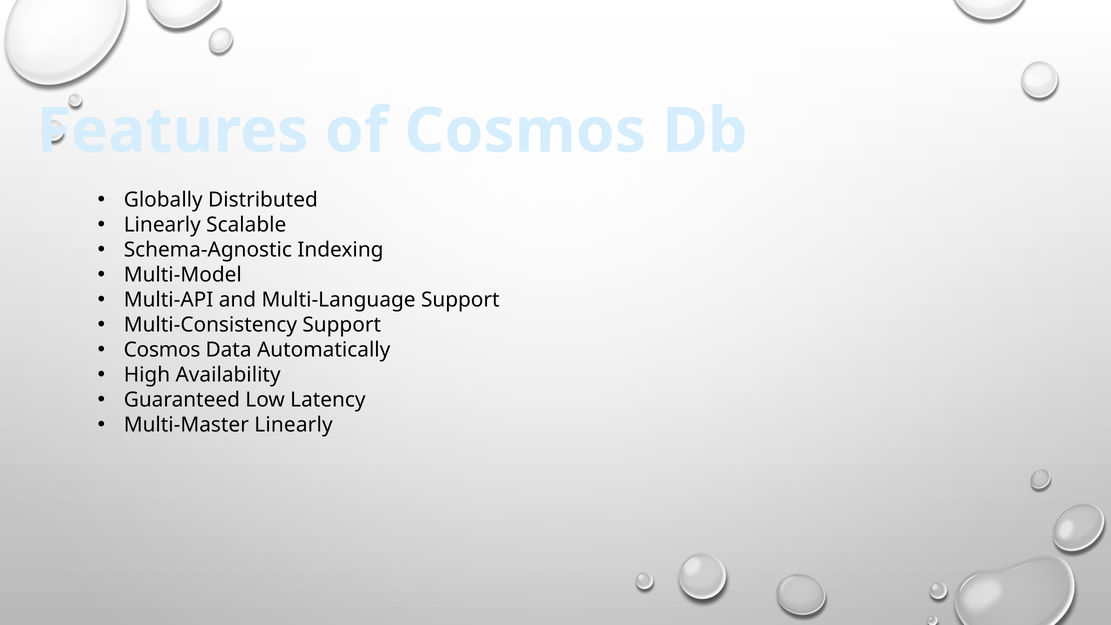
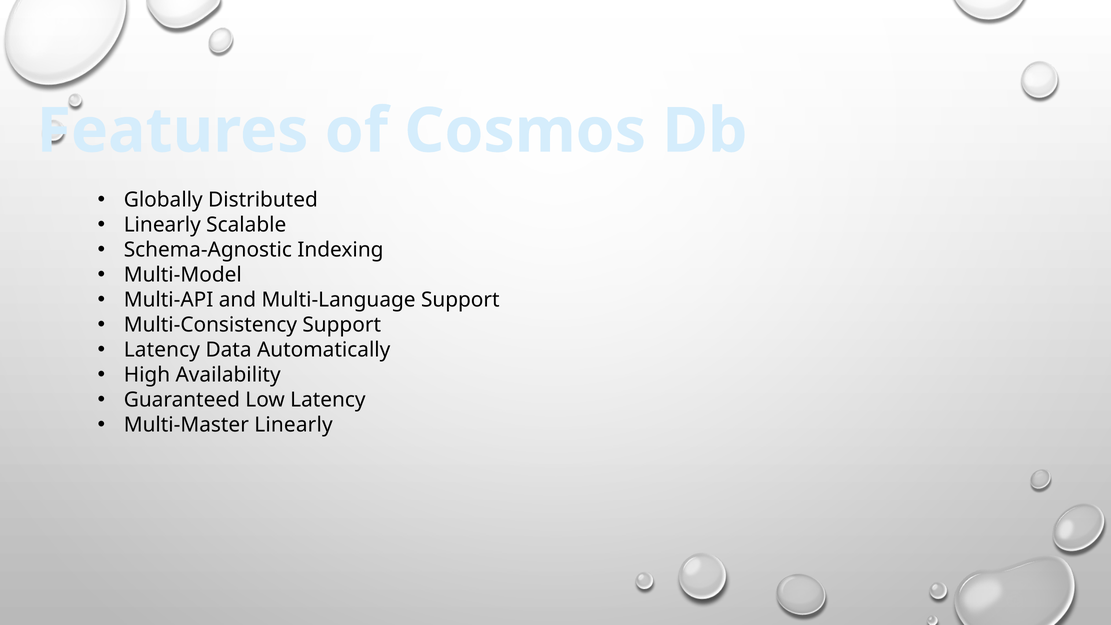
Cosmos at (162, 350): Cosmos -> Latency
